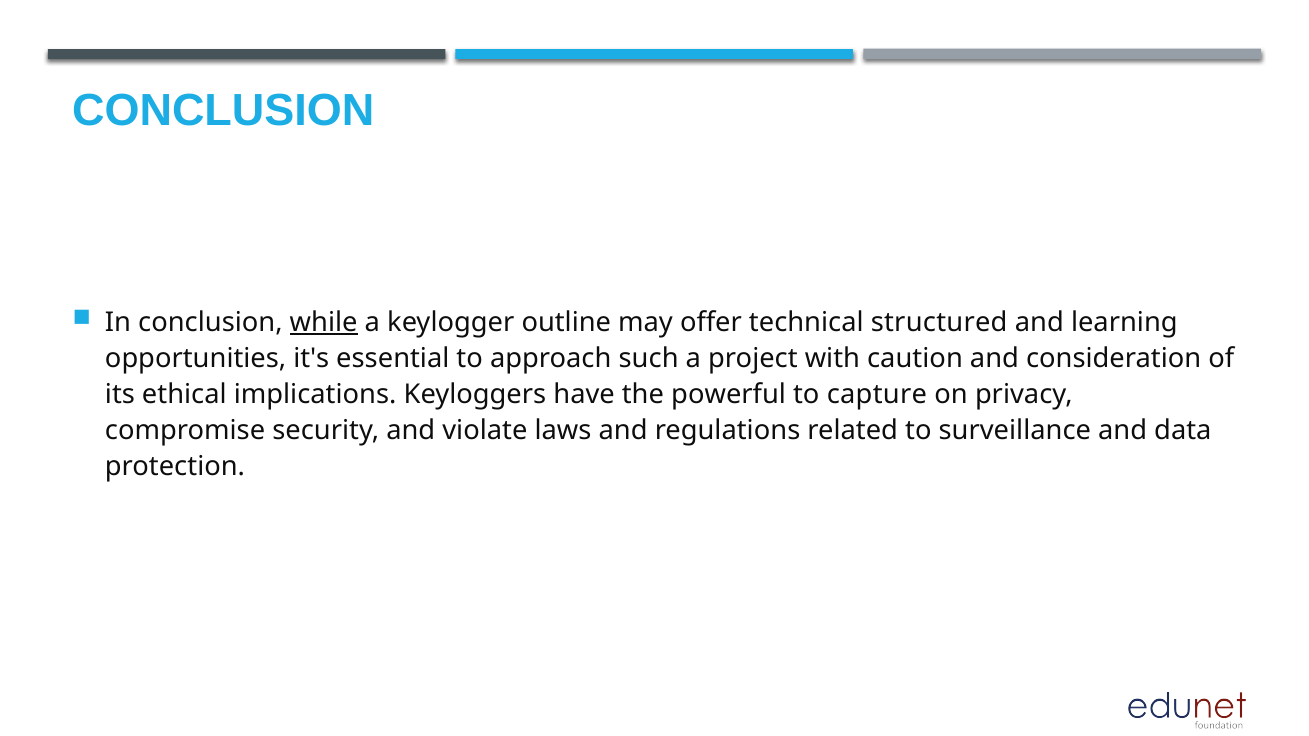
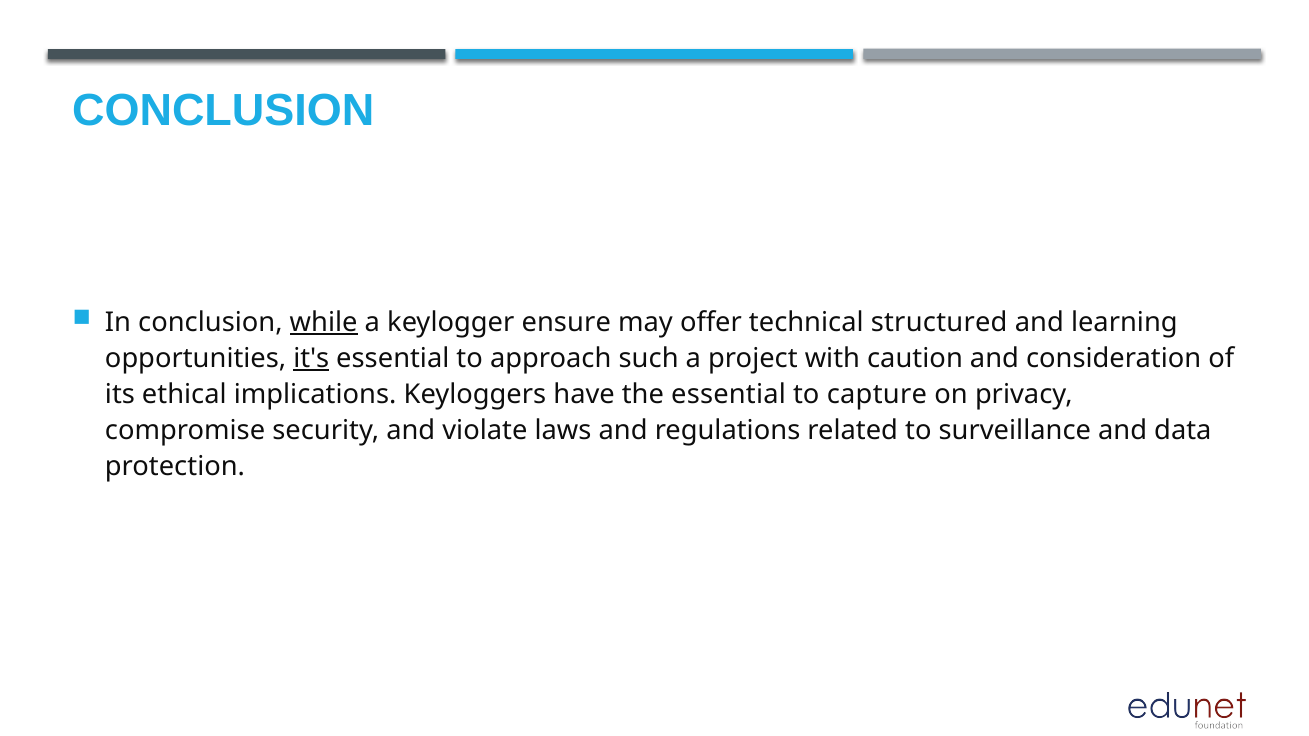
outline: outline -> ensure
it's underline: none -> present
the powerful: powerful -> essential
